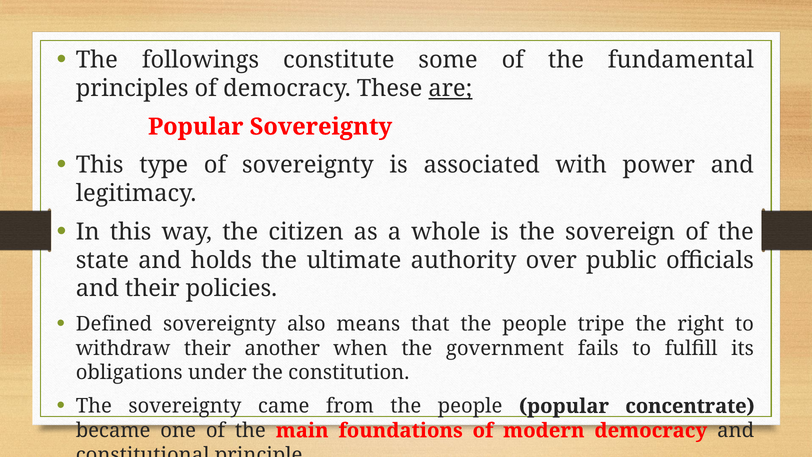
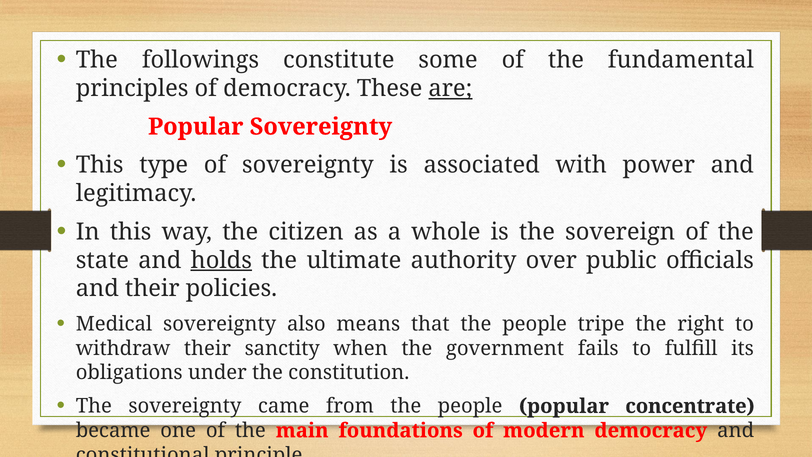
holds underline: none -> present
Defined: Defined -> Medical
another: another -> sanctity
